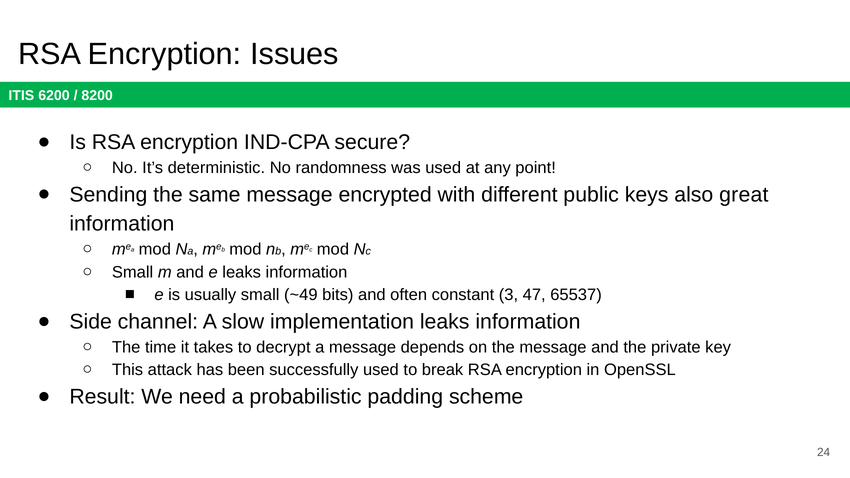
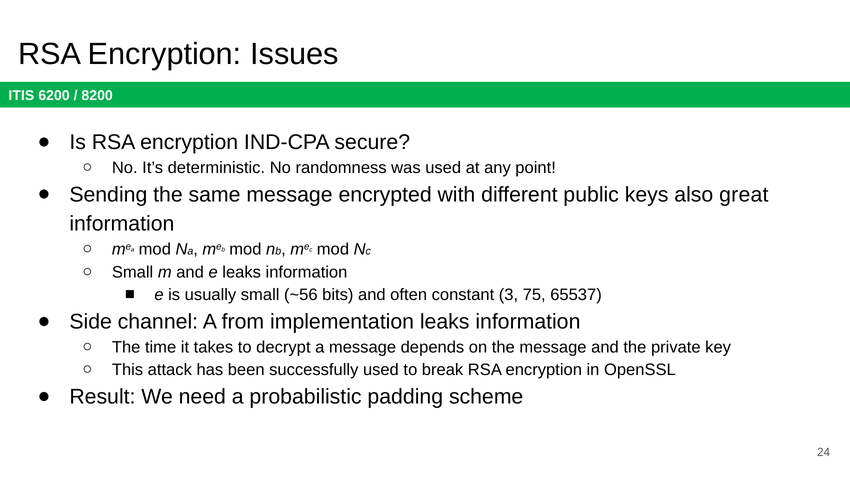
~49: ~49 -> ~56
47: 47 -> 75
slow: slow -> from
